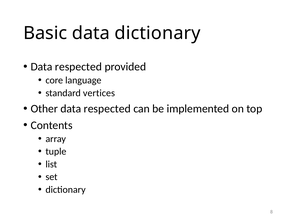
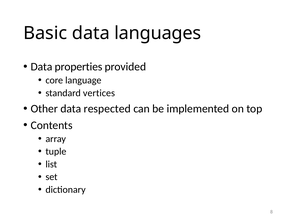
data dictionary: dictionary -> languages
respected at (78, 67): respected -> properties
